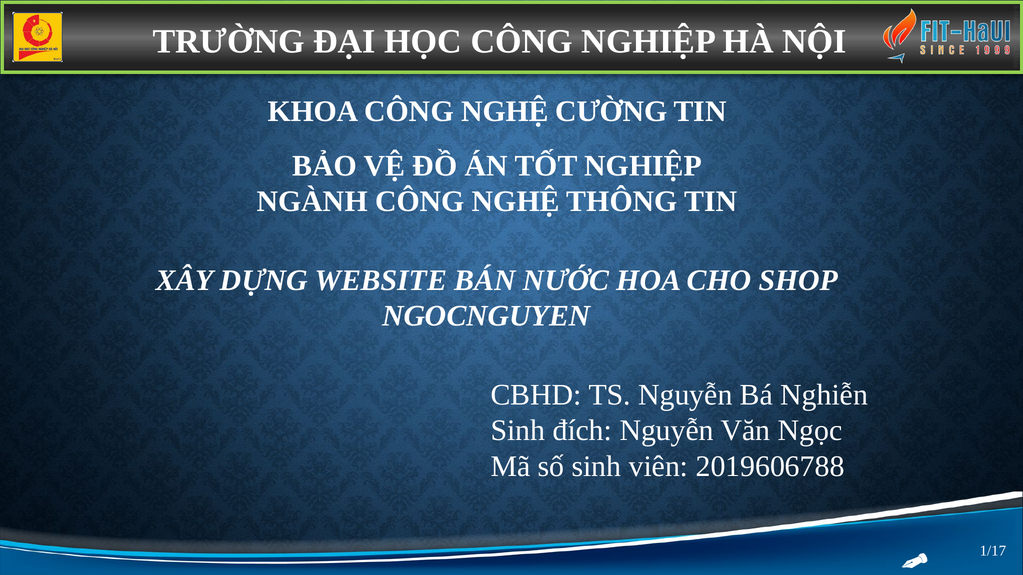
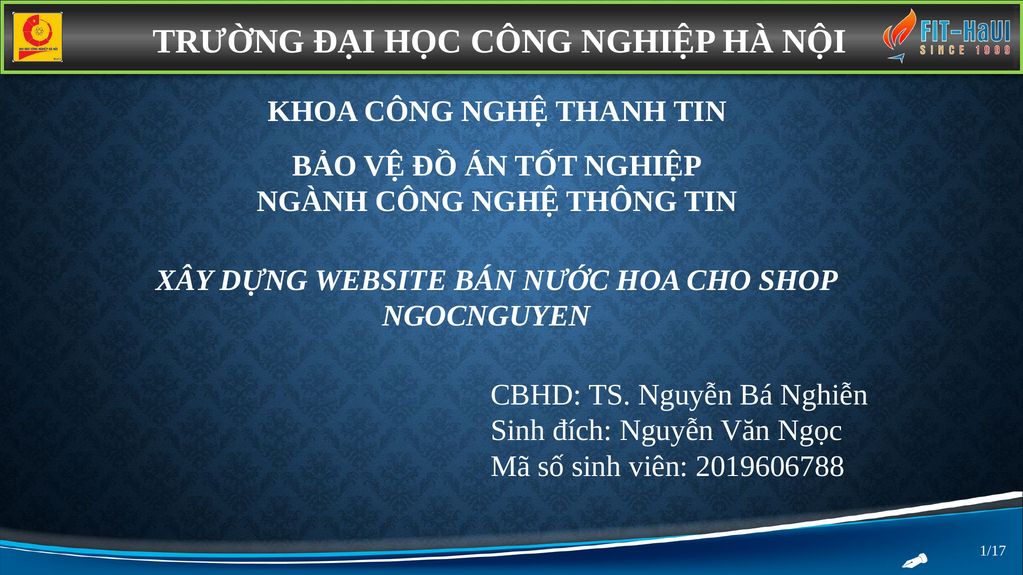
CƯỜNG: CƯỜNG -> THANH
